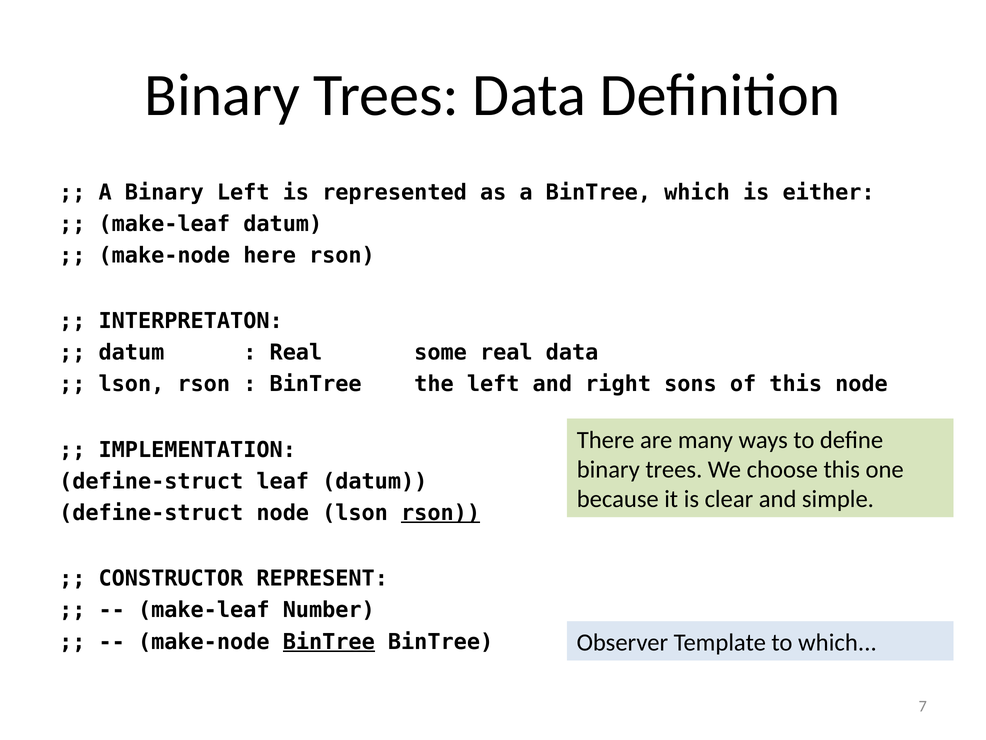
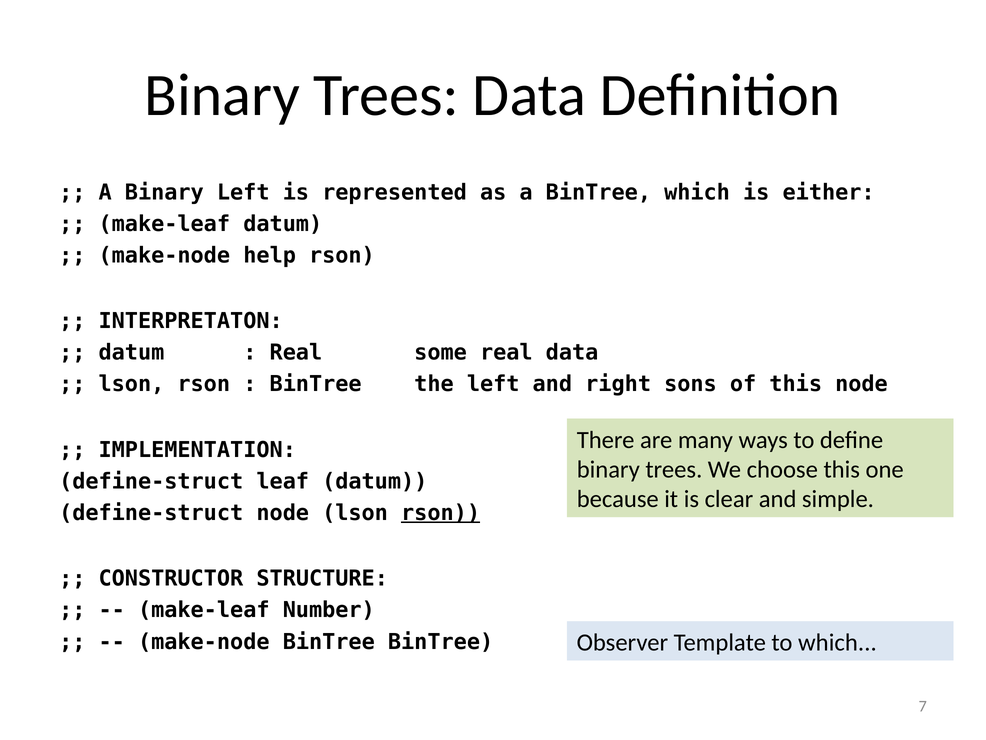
here: here -> help
REPRESENT: REPRESENT -> STRUCTURE
BinTree at (329, 641) underline: present -> none
